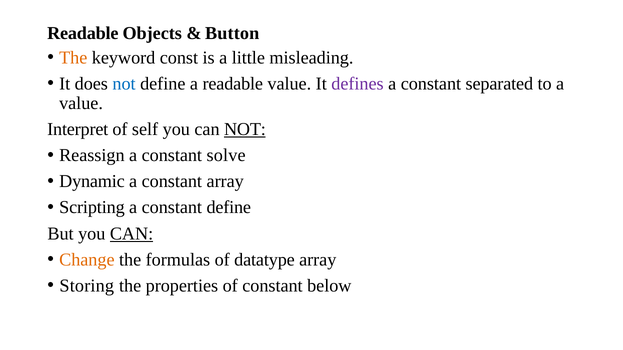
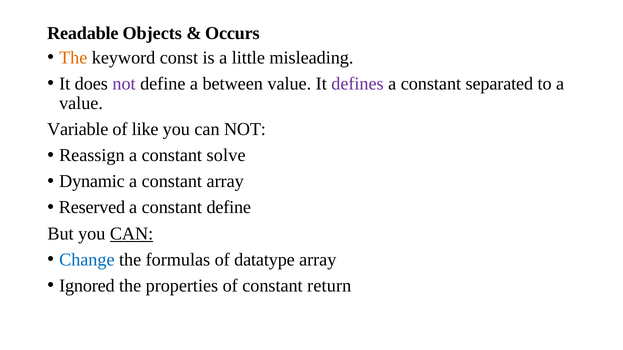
Button: Button -> Occurs
not at (124, 84) colour: blue -> purple
a readable: readable -> between
Interpret: Interpret -> Variable
self: self -> like
NOT at (245, 129) underline: present -> none
Scripting: Scripting -> Reserved
Change colour: orange -> blue
Storing: Storing -> Ignored
below: below -> return
